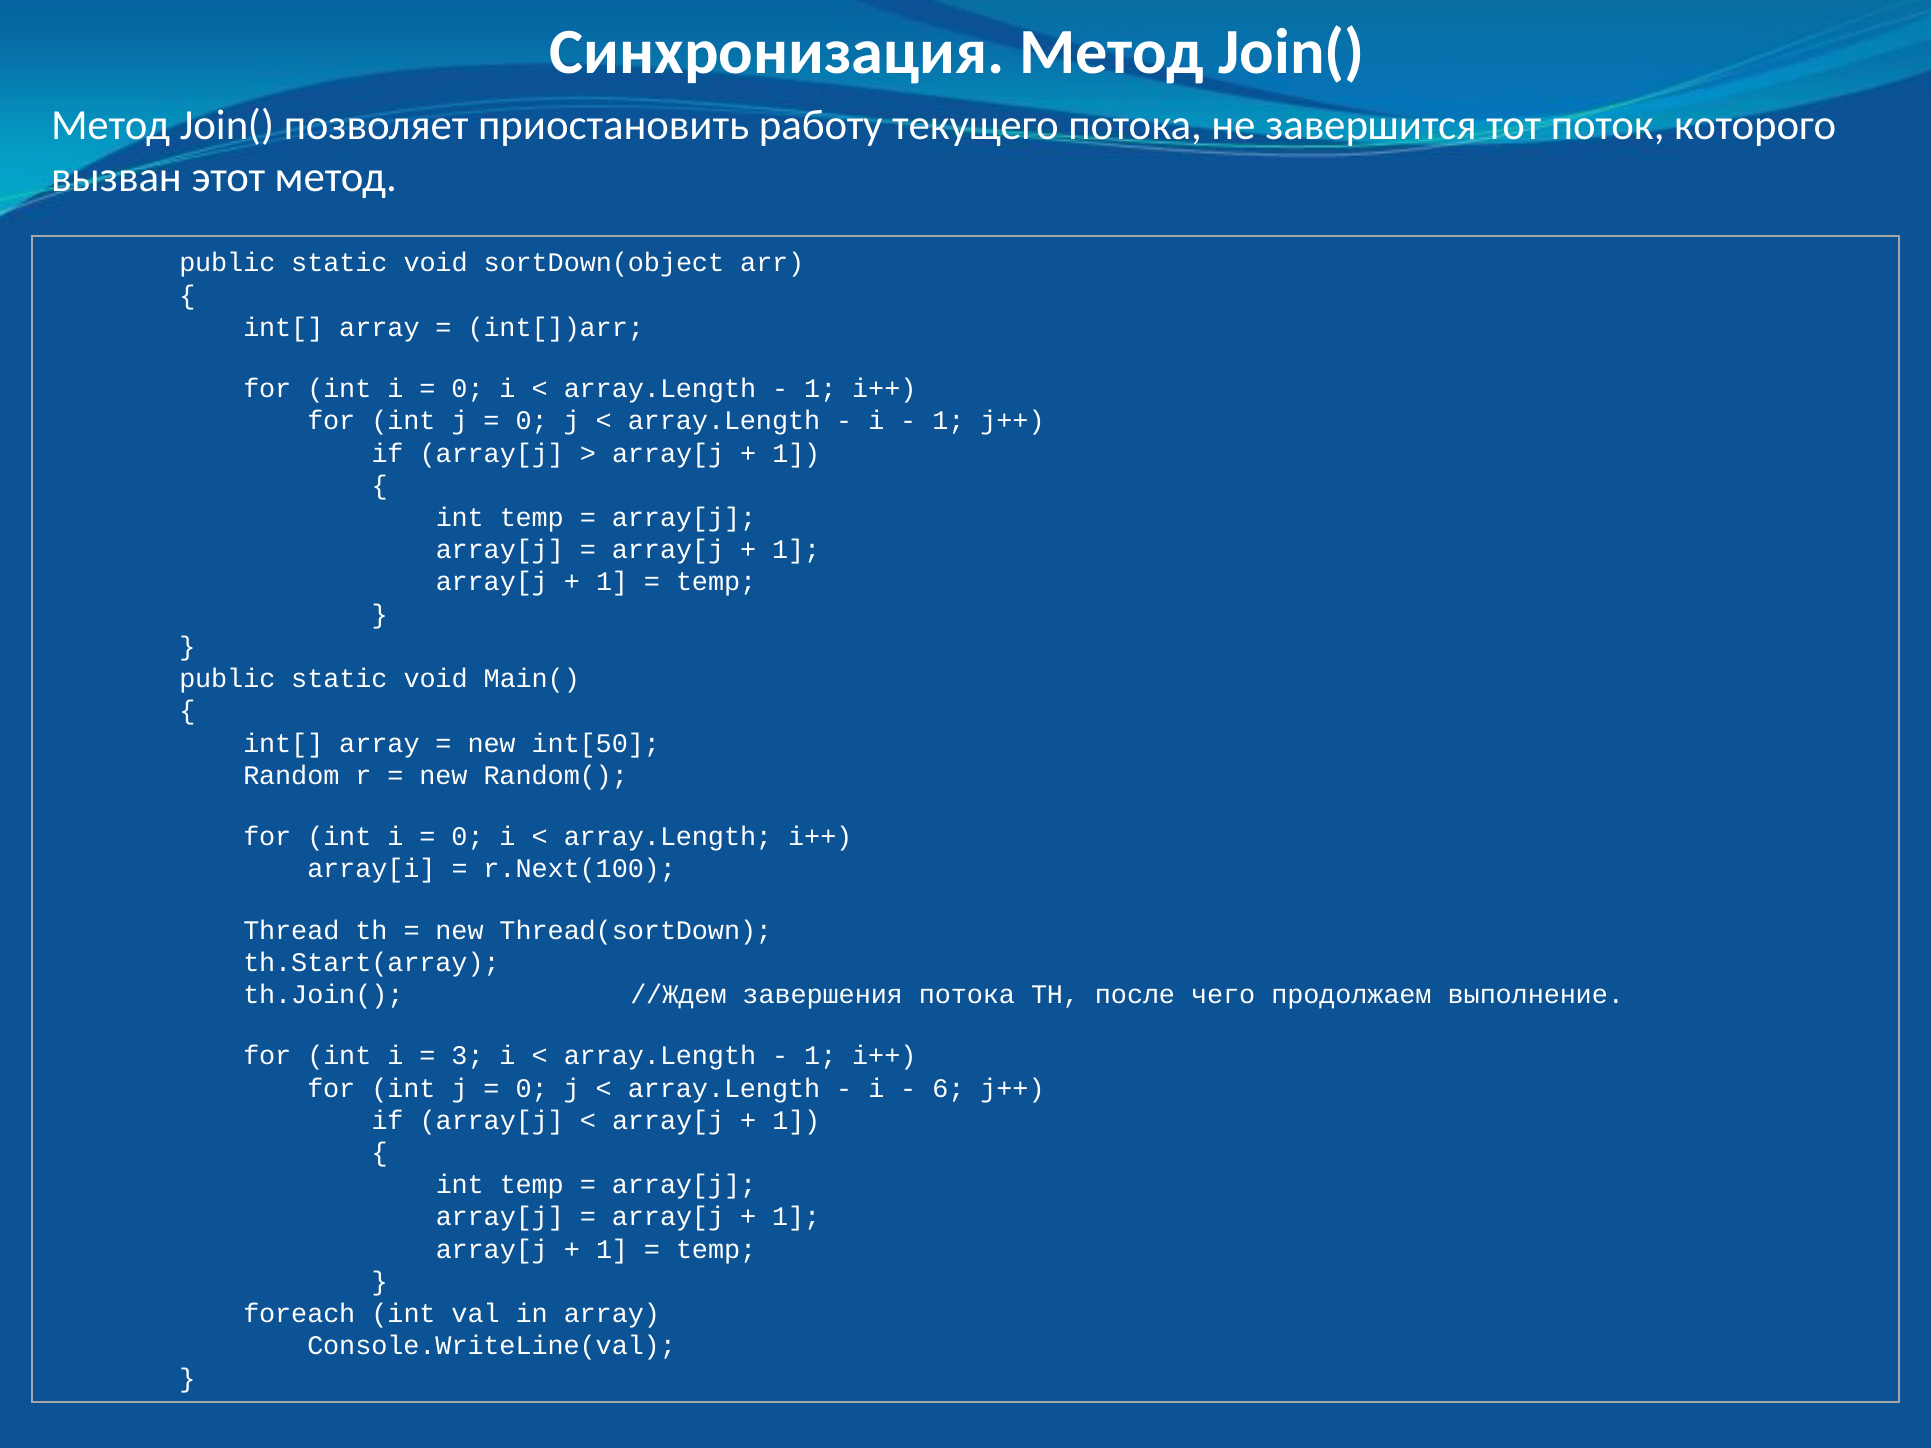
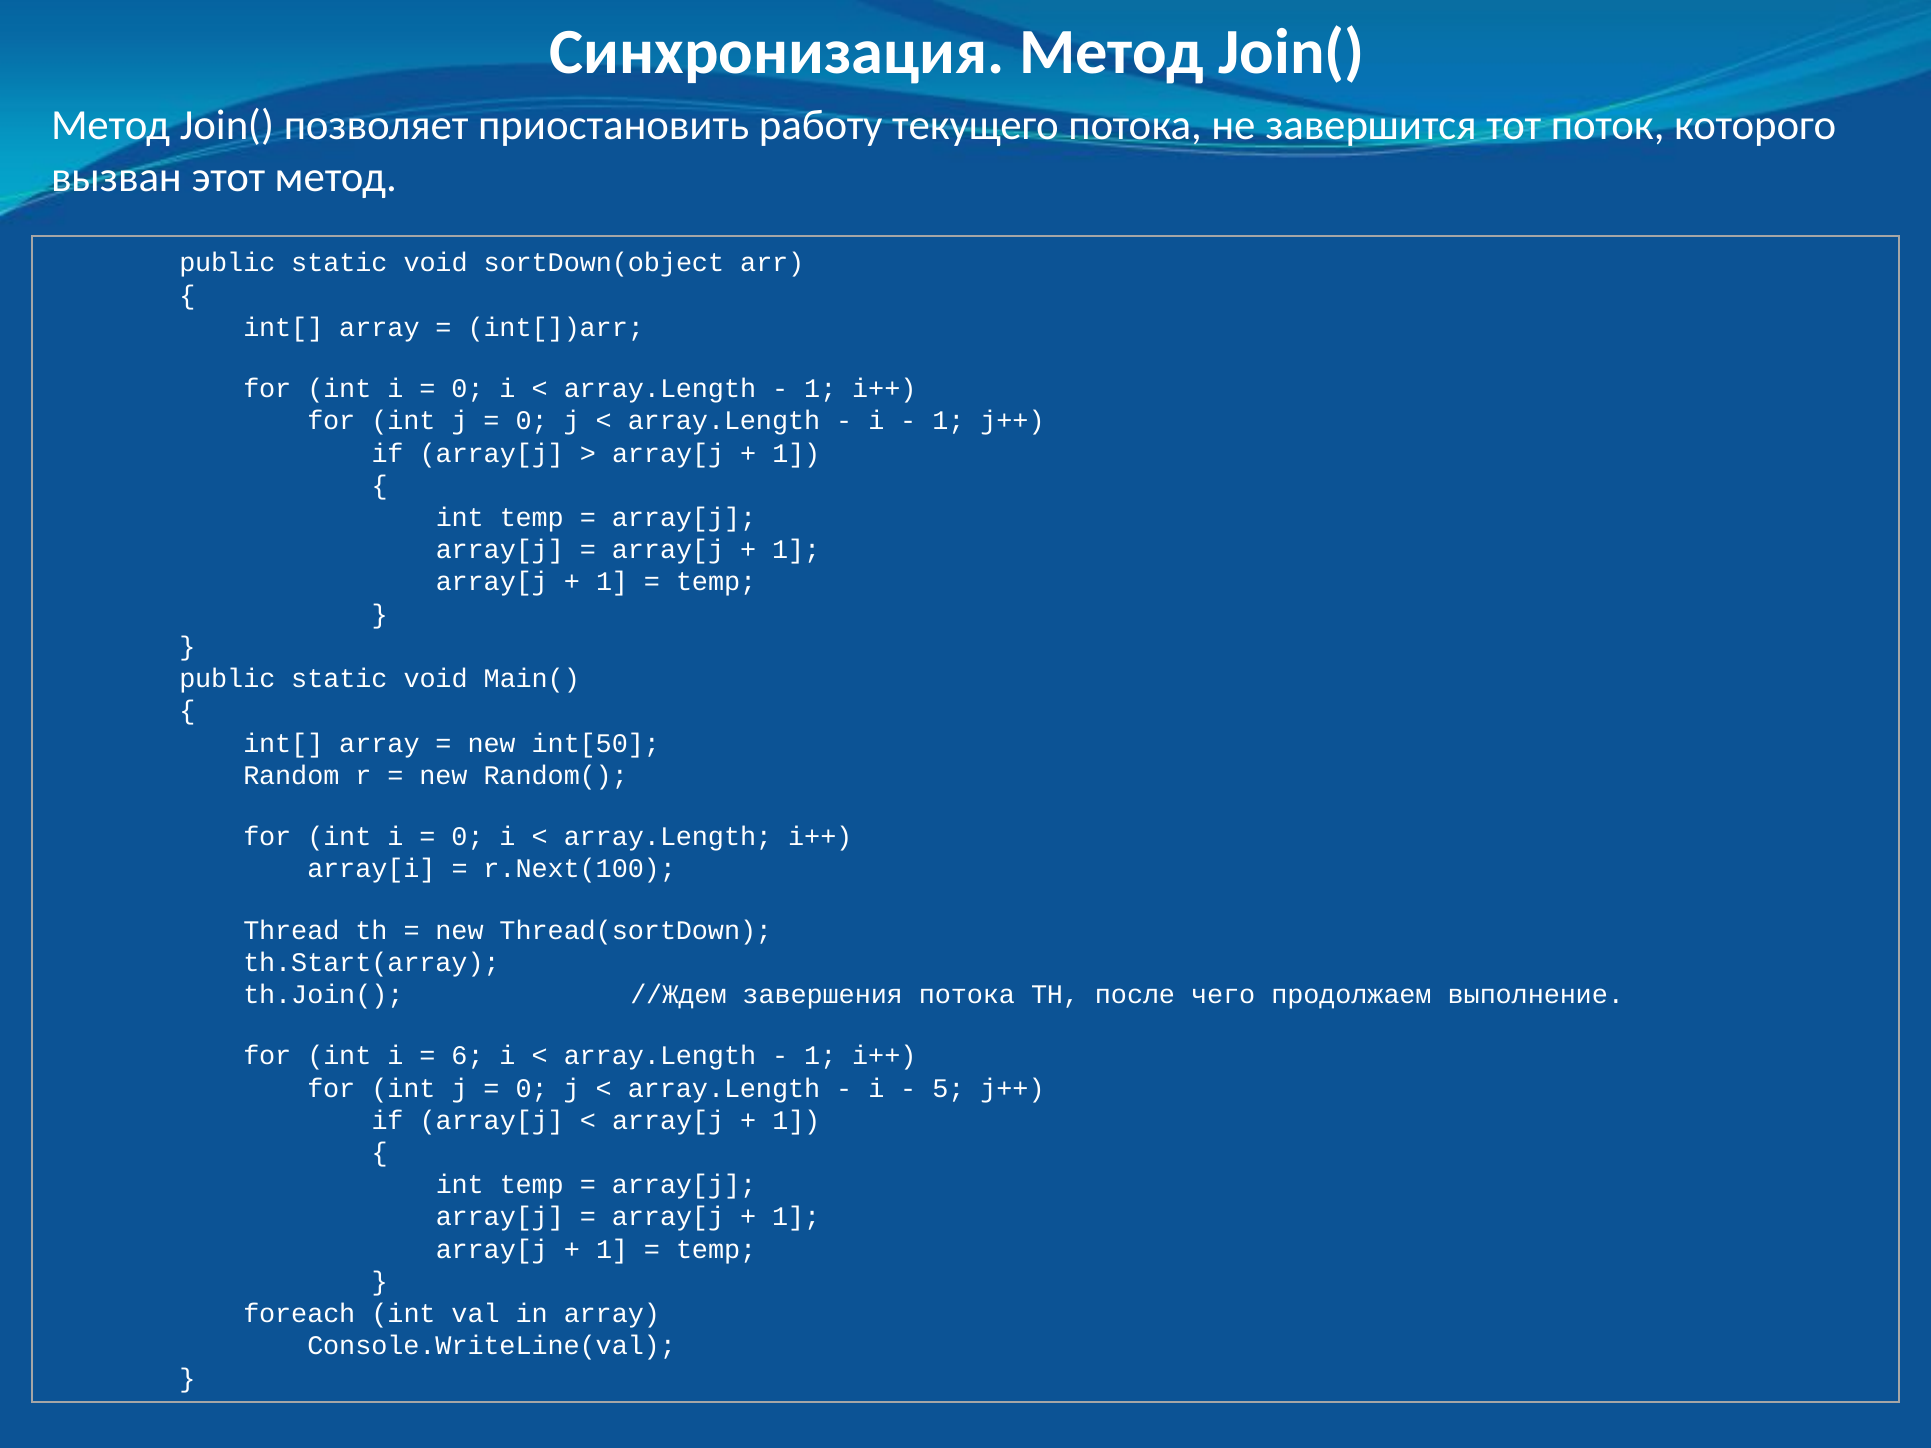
3: 3 -> 6
6: 6 -> 5
